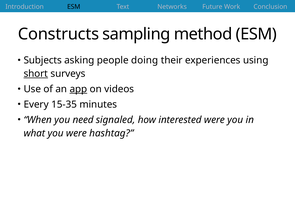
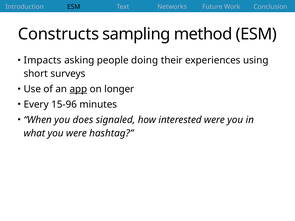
Subjects: Subjects -> Impacts
short underline: present -> none
videos: videos -> longer
15-35: 15-35 -> 15-96
need: need -> does
